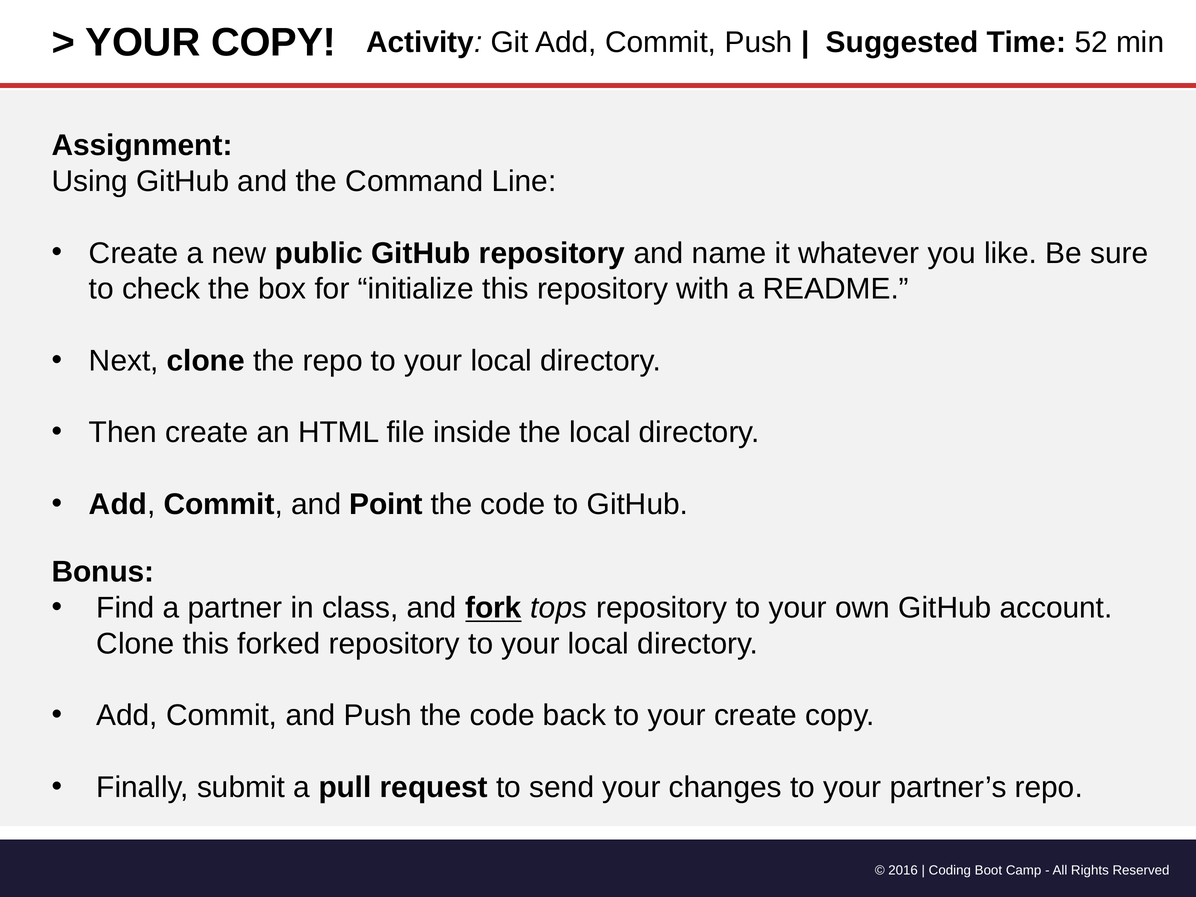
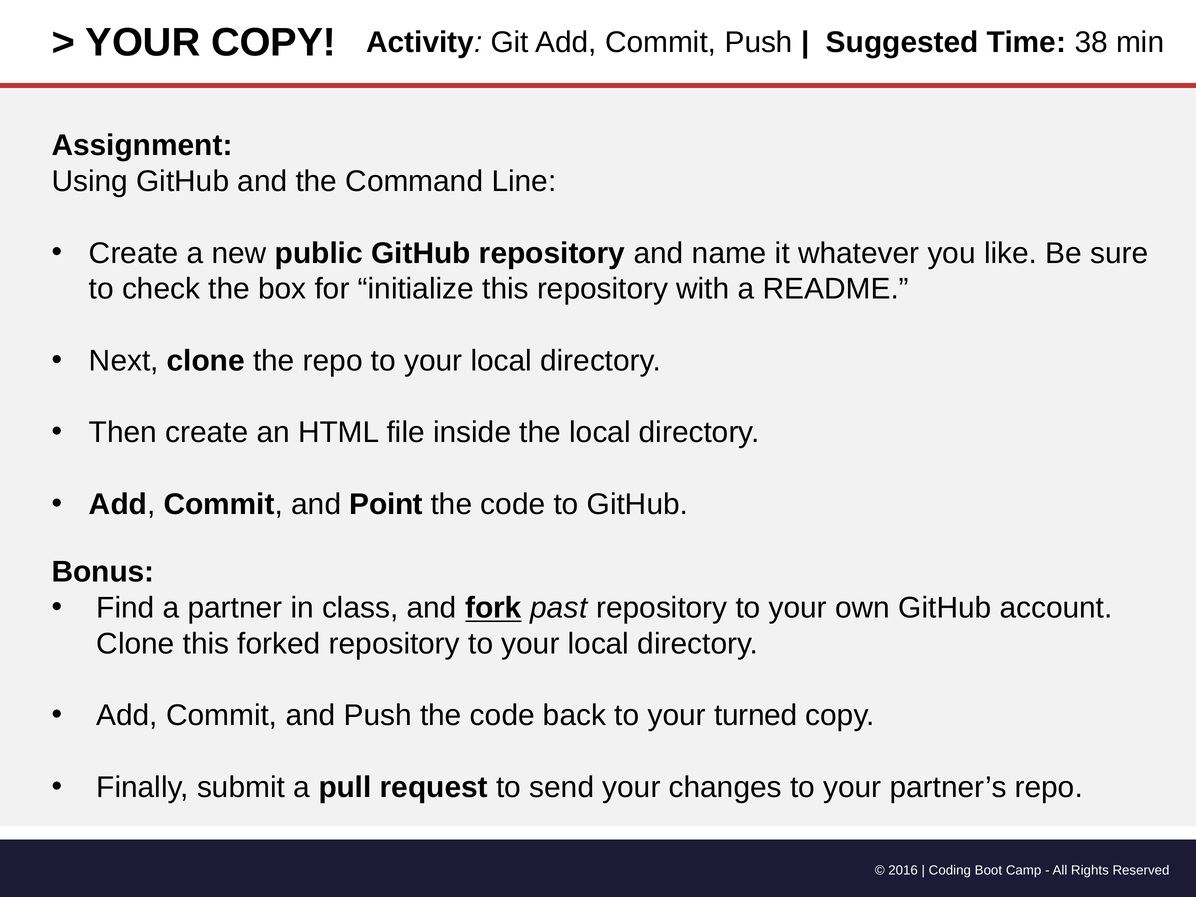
52: 52 -> 38
tops: tops -> past
your create: create -> turned
